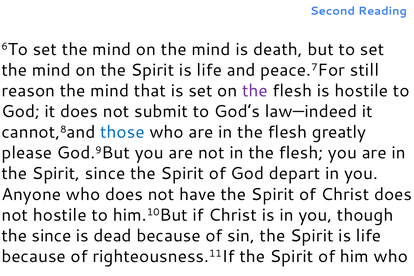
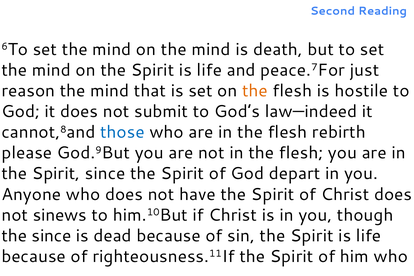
still: still -> just
the at (255, 91) colour: purple -> orange
greatly: greatly -> rebirth
not hostile: hostile -> sinews
